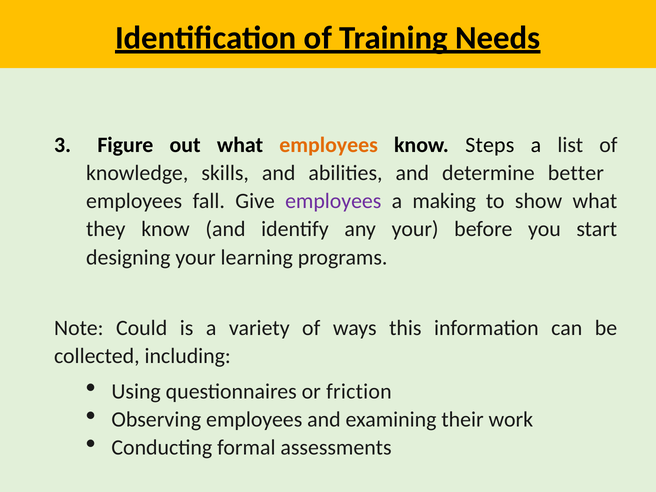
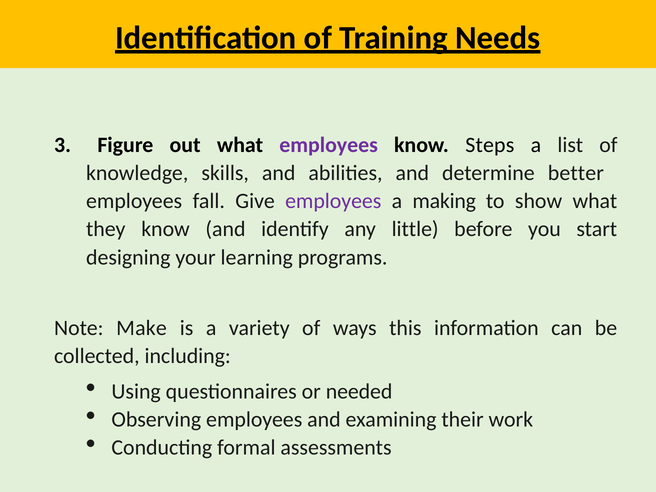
employees at (329, 145) colour: orange -> purple
any your: your -> little
Could: Could -> Make
friction: friction -> needed
